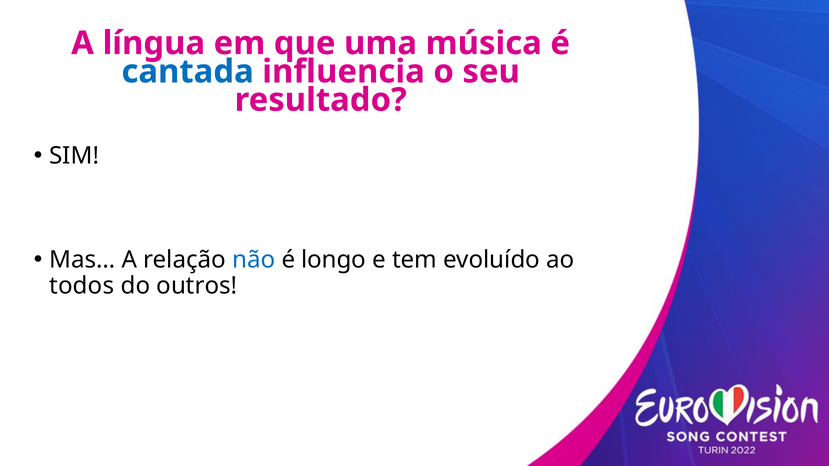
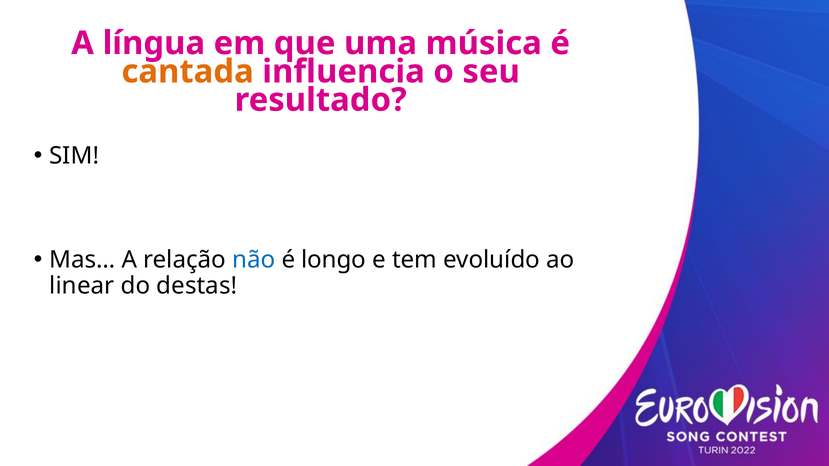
cantada colour: blue -> orange
todos: todos -> linear
outros: outros -> destas
